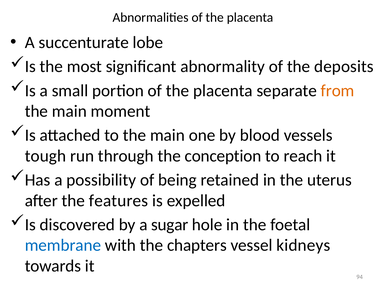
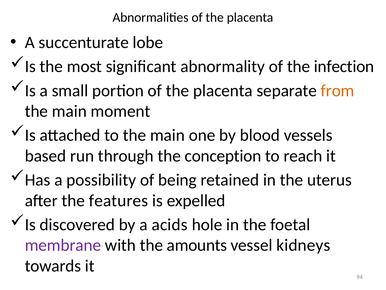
deposits: deposits -> infection
tough: tough -> based
sugar: sugar -> acids
membrane colour: blue -> purple
chapters: chapters -> amounts
